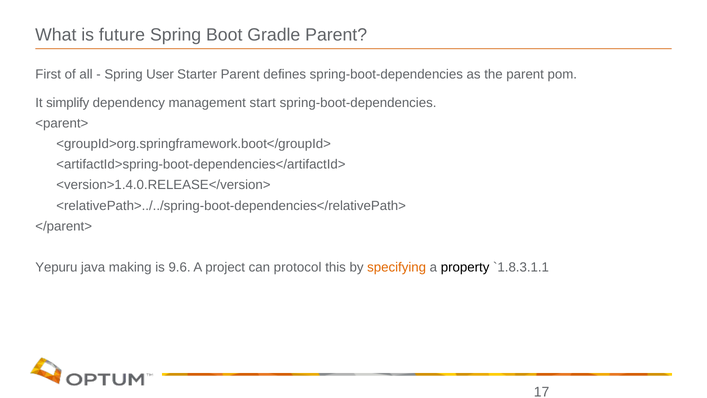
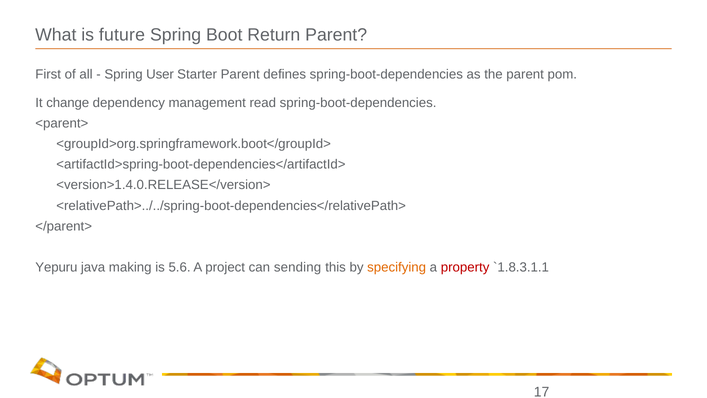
Gradle: Gradle -> Return
simplify: simplify -> change
start: start -> read
9.6: 9.6 -> 5.6
protocol: protocol -> sending
property colour: black -> red
